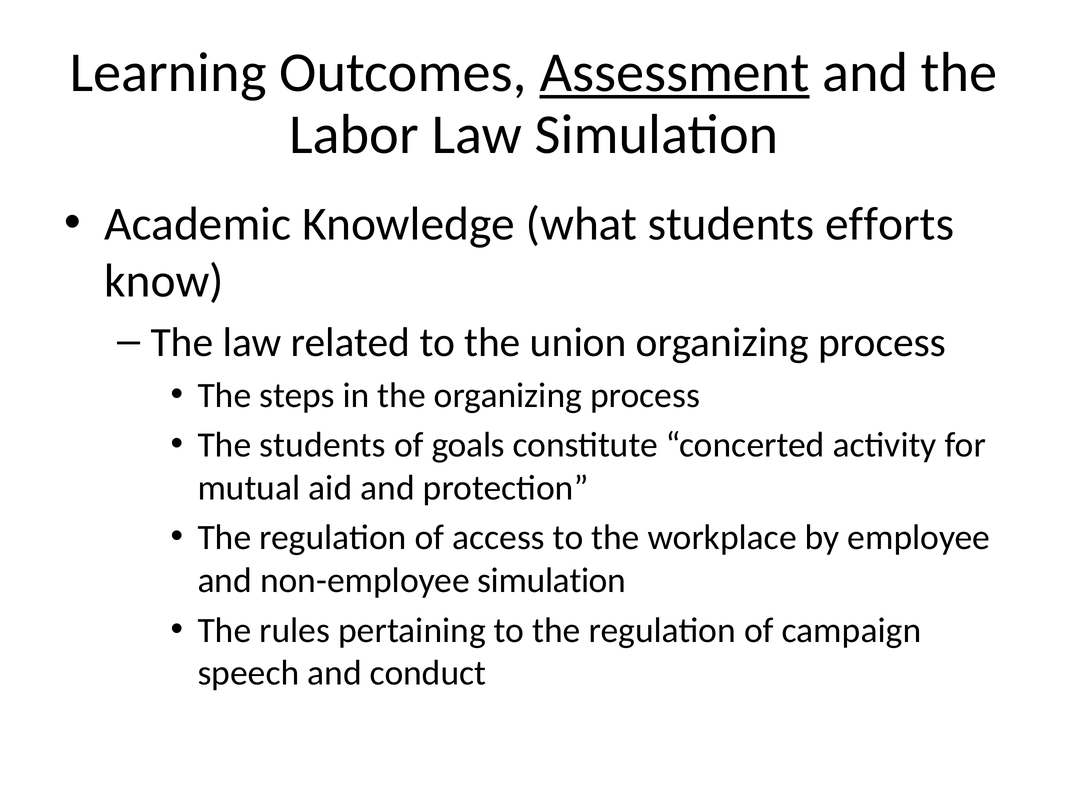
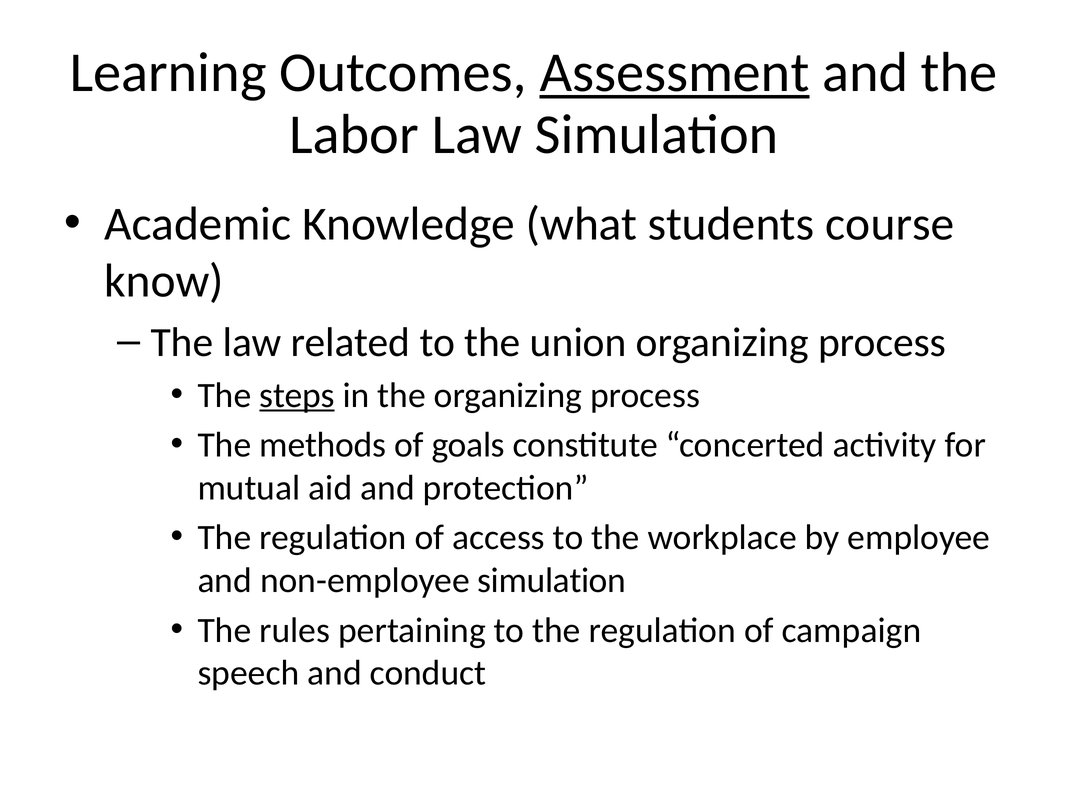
efforts: efforts -> course
steps underline: none -> present
The students: students -> methods
